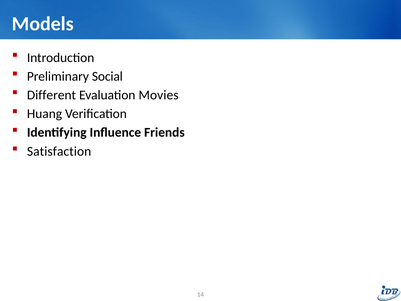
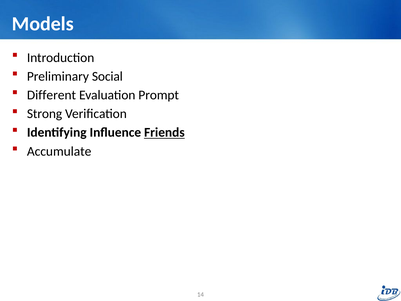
Movies: Movies -> Prompt
Huang: Huang -> Strong
Friends underline: none -> present
Satisfaction: Satisfaction -> Accumulate
